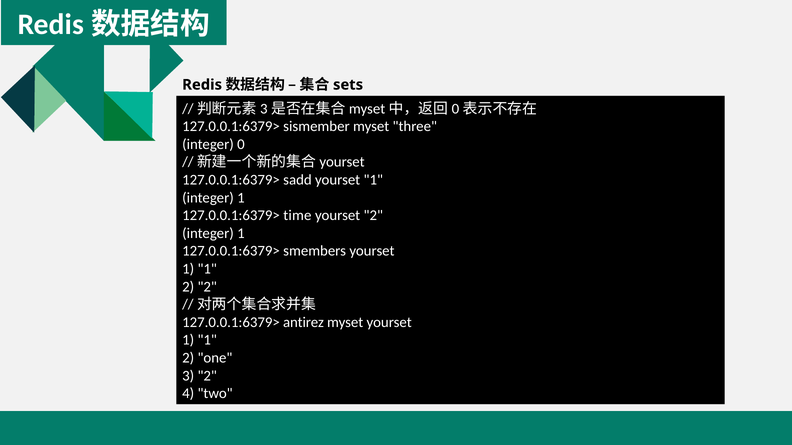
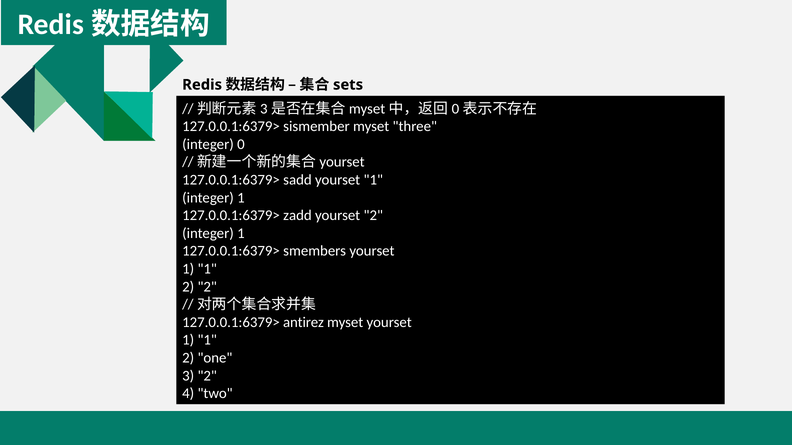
time: time -> zadd
